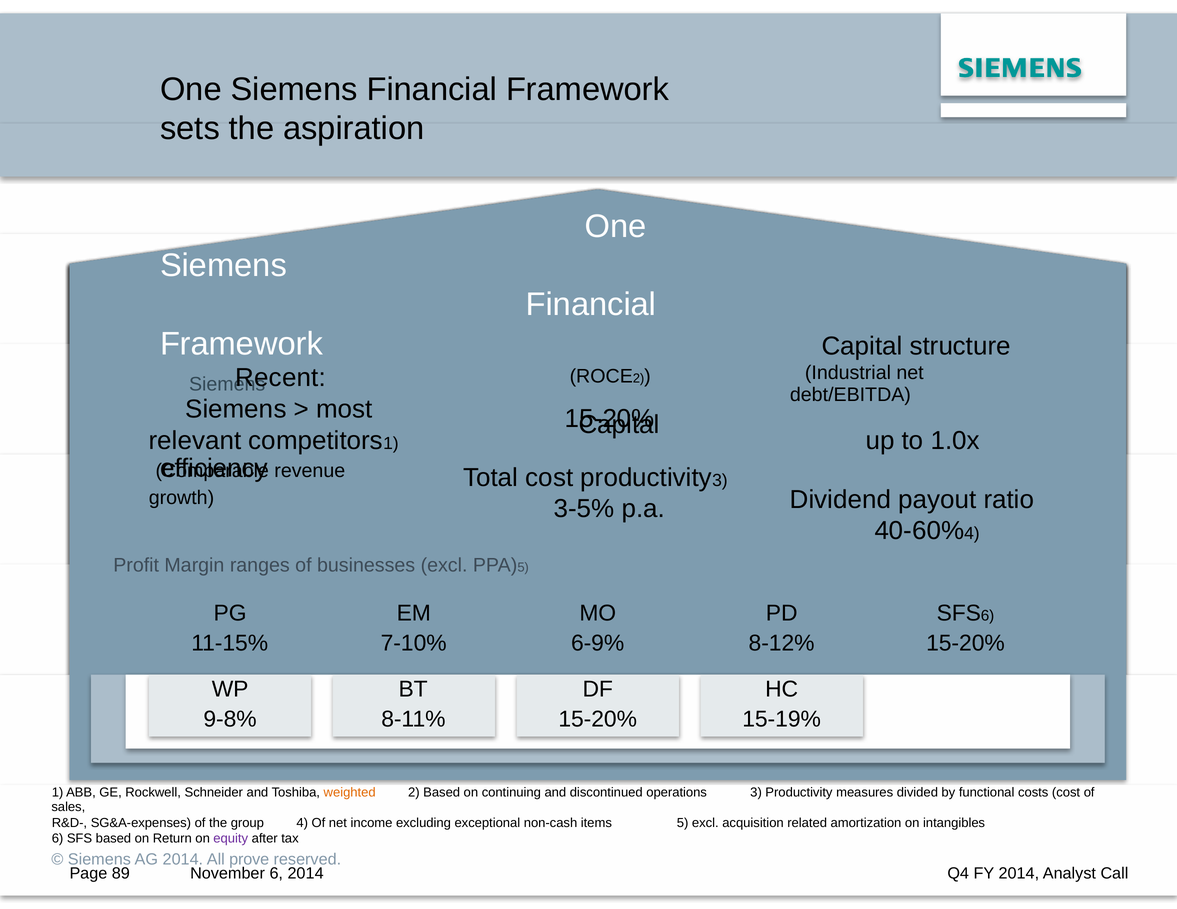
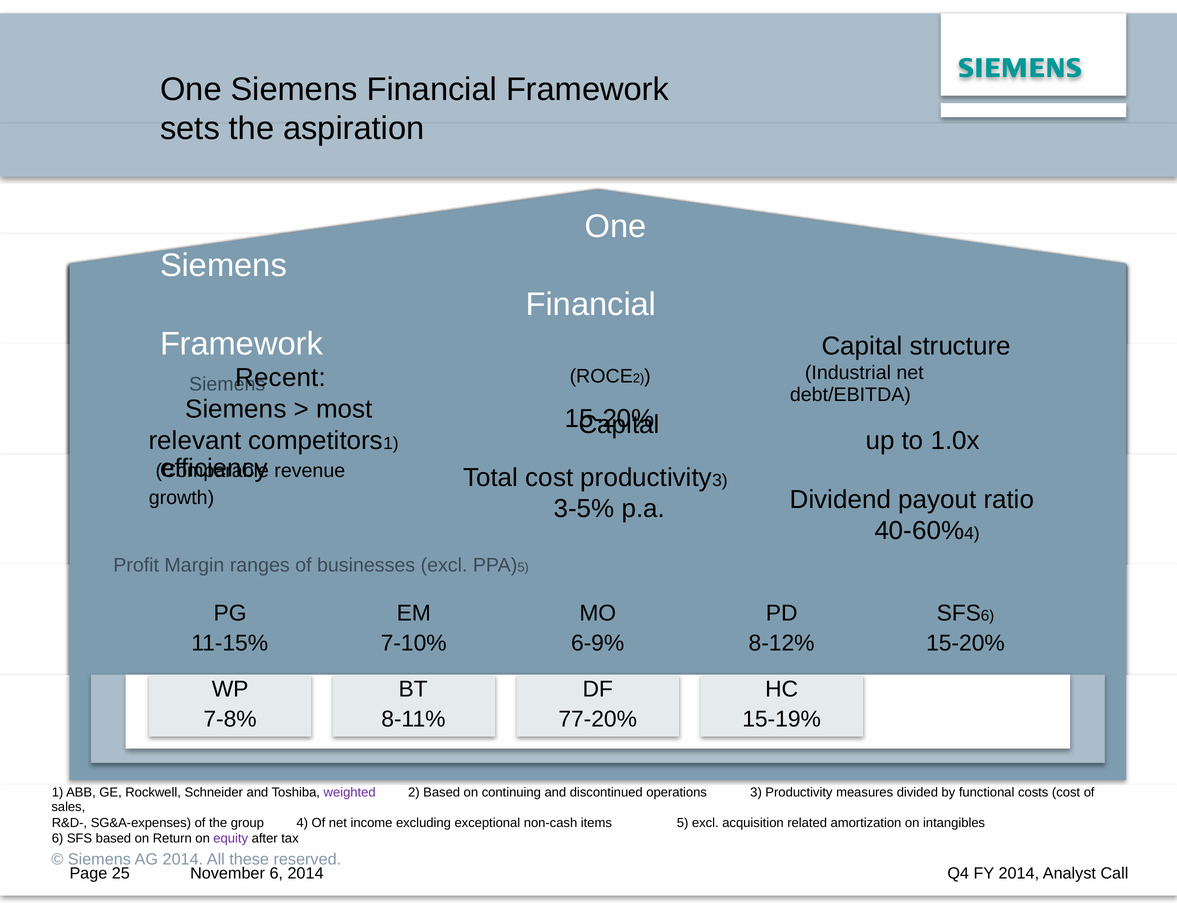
9-8%: 9-8% -> 7-8%
15-20% at (598, 720): 15-20% -> 77-20%
weighted colour: orange -> purple
prove: prove -> these
89: 89 -> 25
